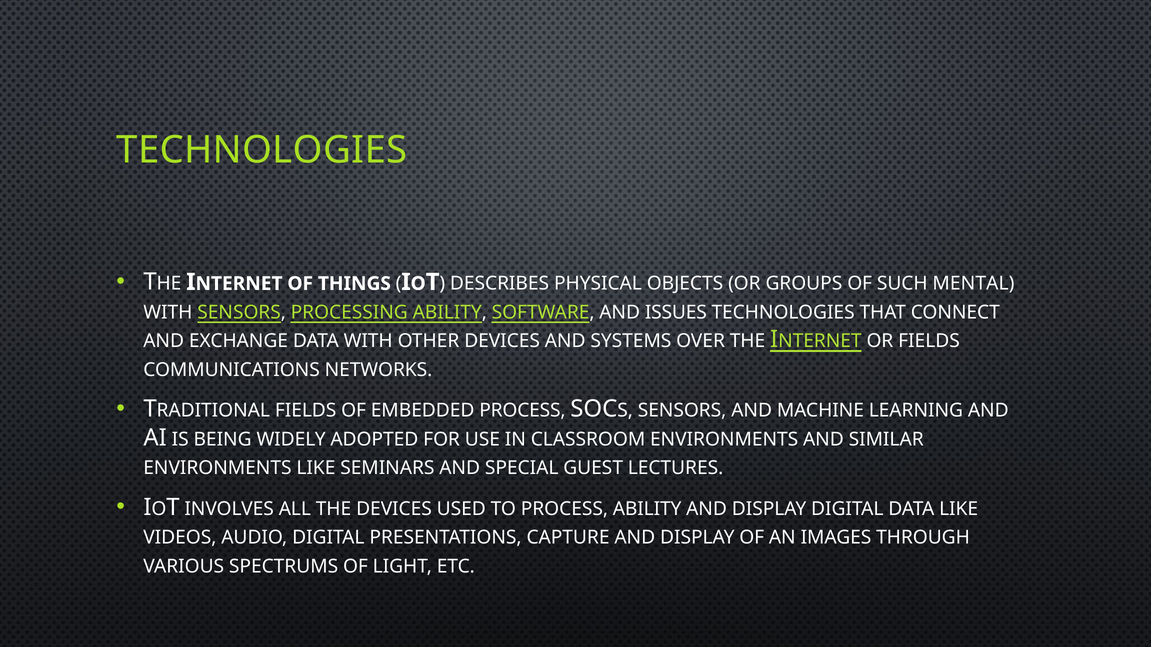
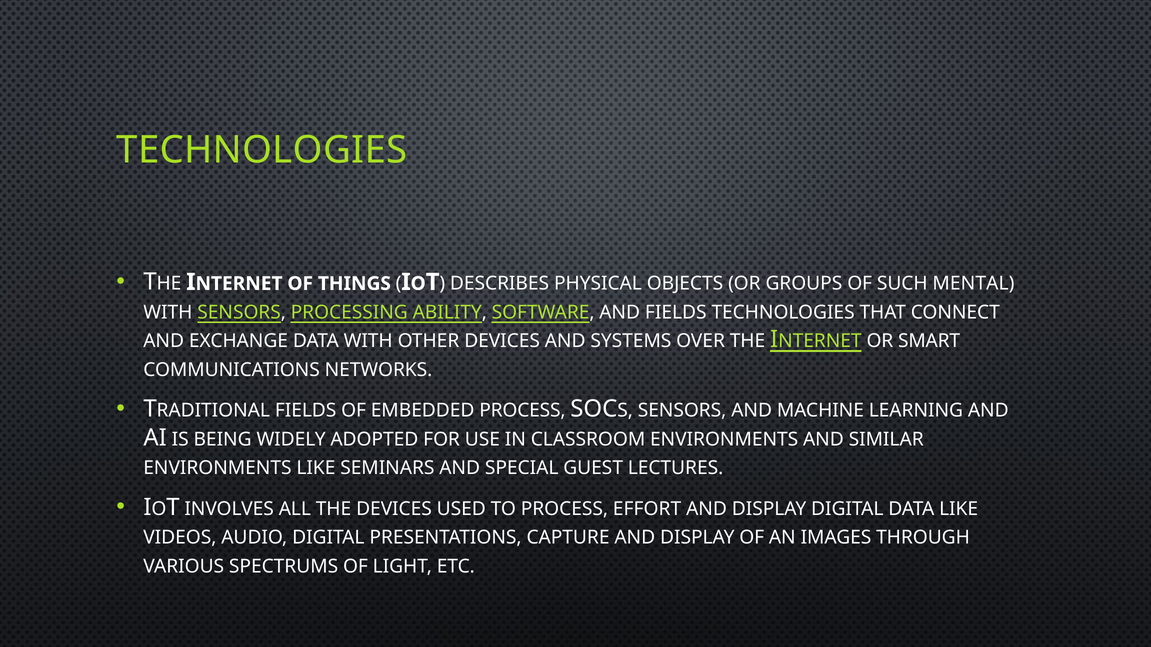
AND ISSUES: ISSUES -> FIELDS
OR FIELDS: FIELDS -> SMART
PROCESS ABILITY: ABILITY -> EFFORT
